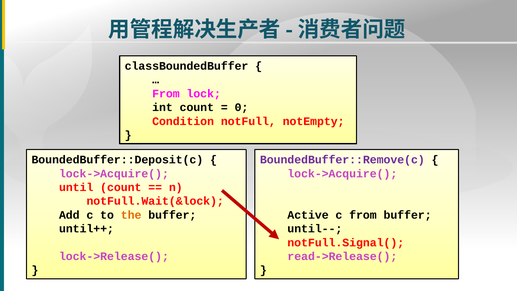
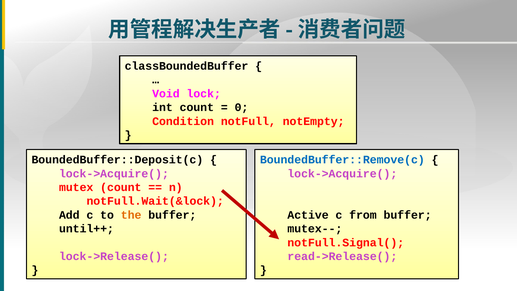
From at (166, 94): From -> Void
BoundedBuffer::Remove(c colour: purple -> blue
until: until -> mutex
until--: until-- -> mutex--
